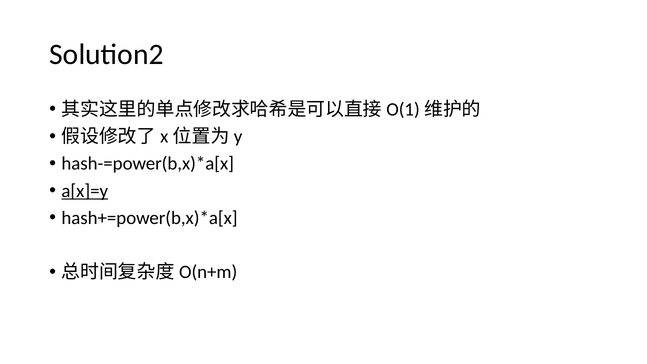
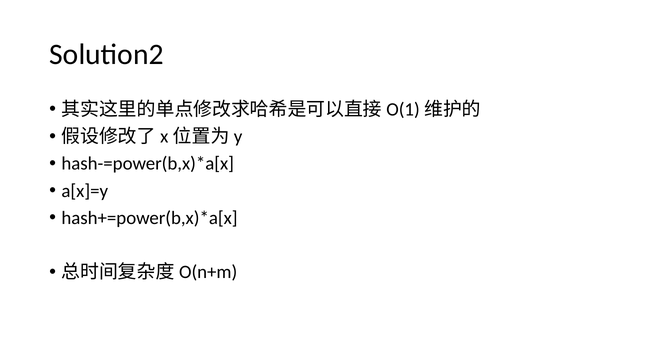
a[x]=y underline: present -> none
